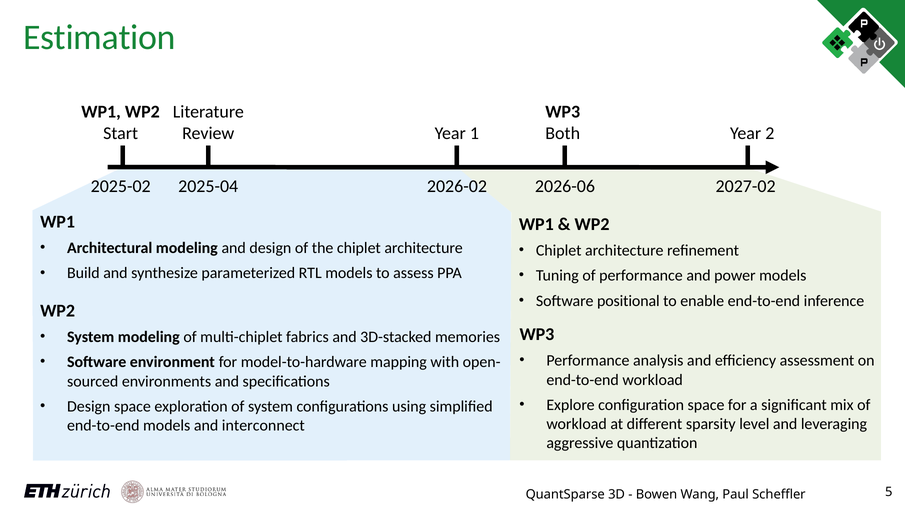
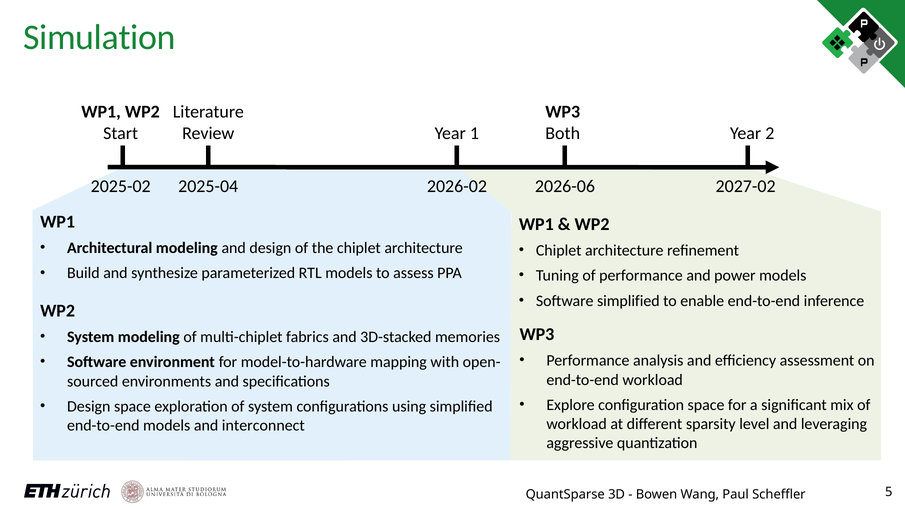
Estimation: Estimation -> Simulation
Software positional: positional -> simplified
